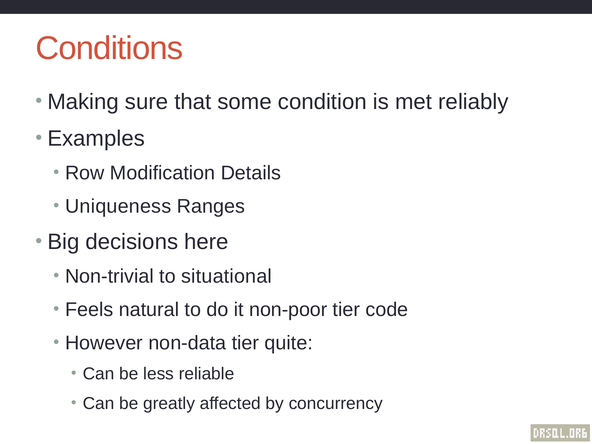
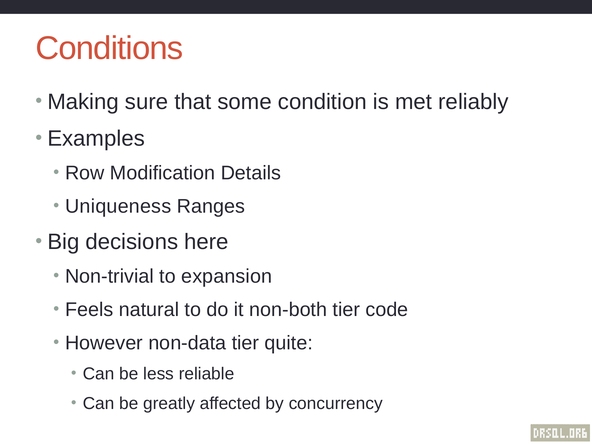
situational: situational -> expansion
non-poor: non-poor -> non-both
